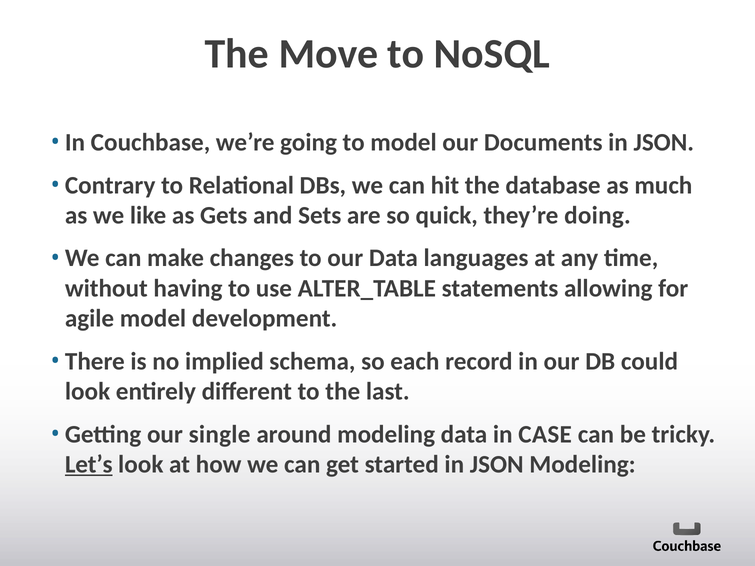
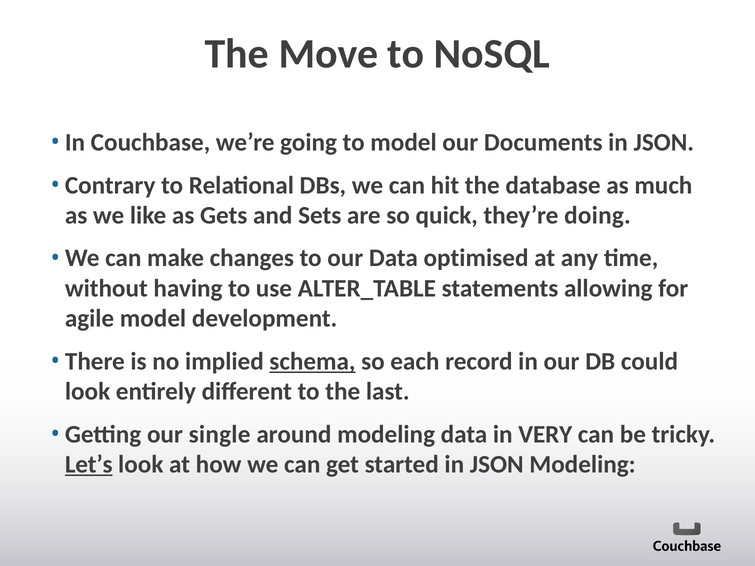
languages: languages -> optimised
schema underline: none -> present
CASE: CASE -> VERY
